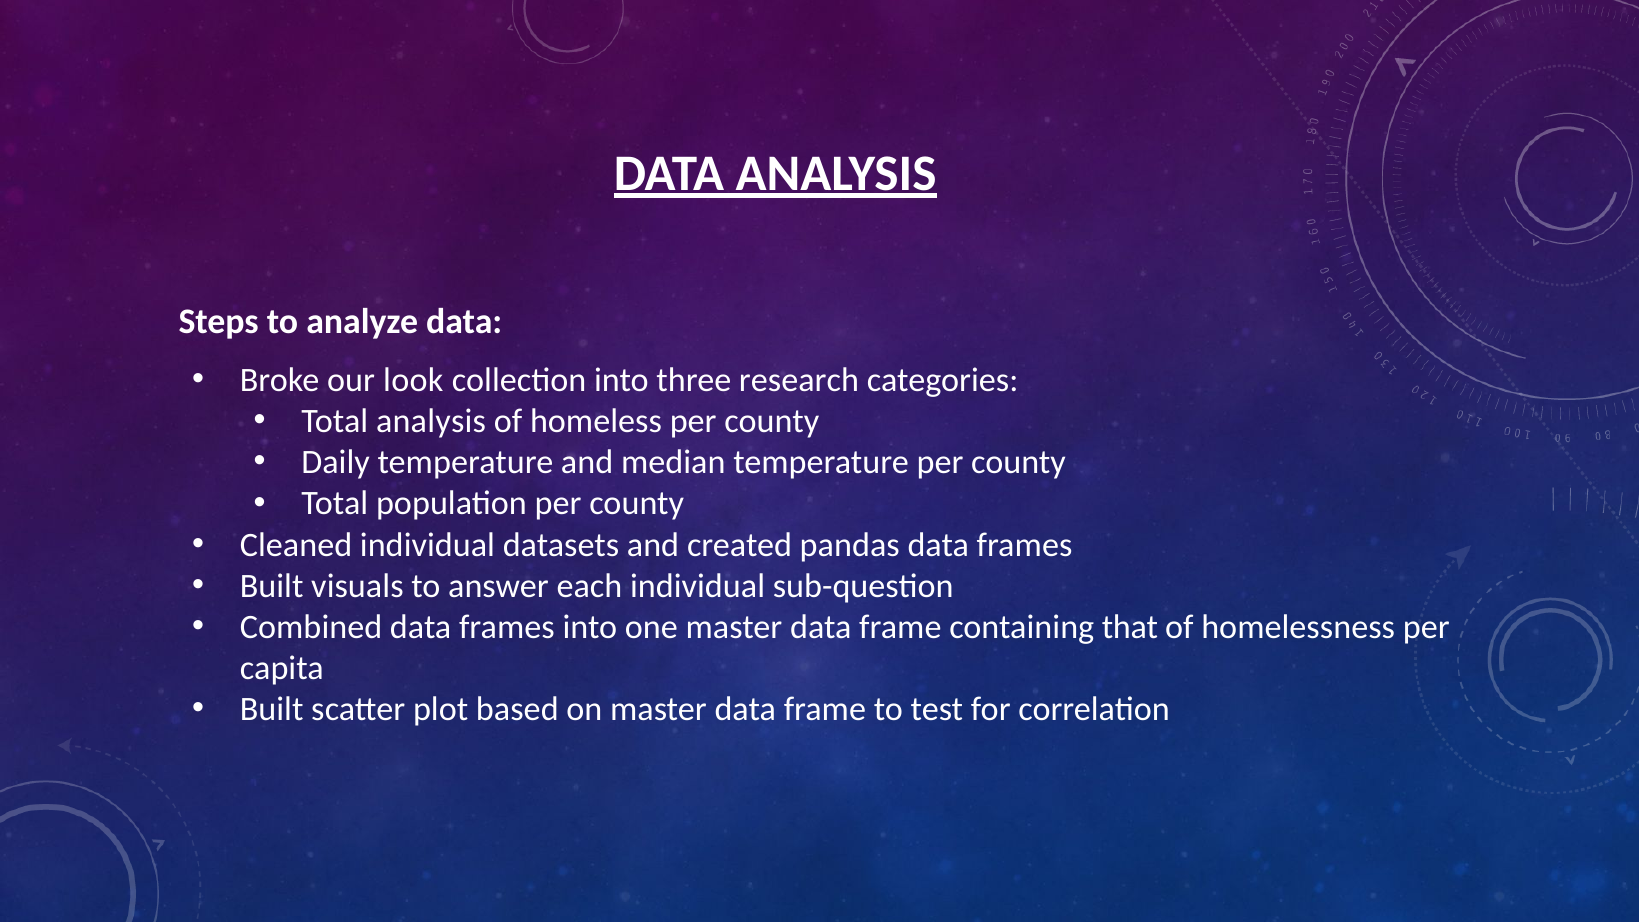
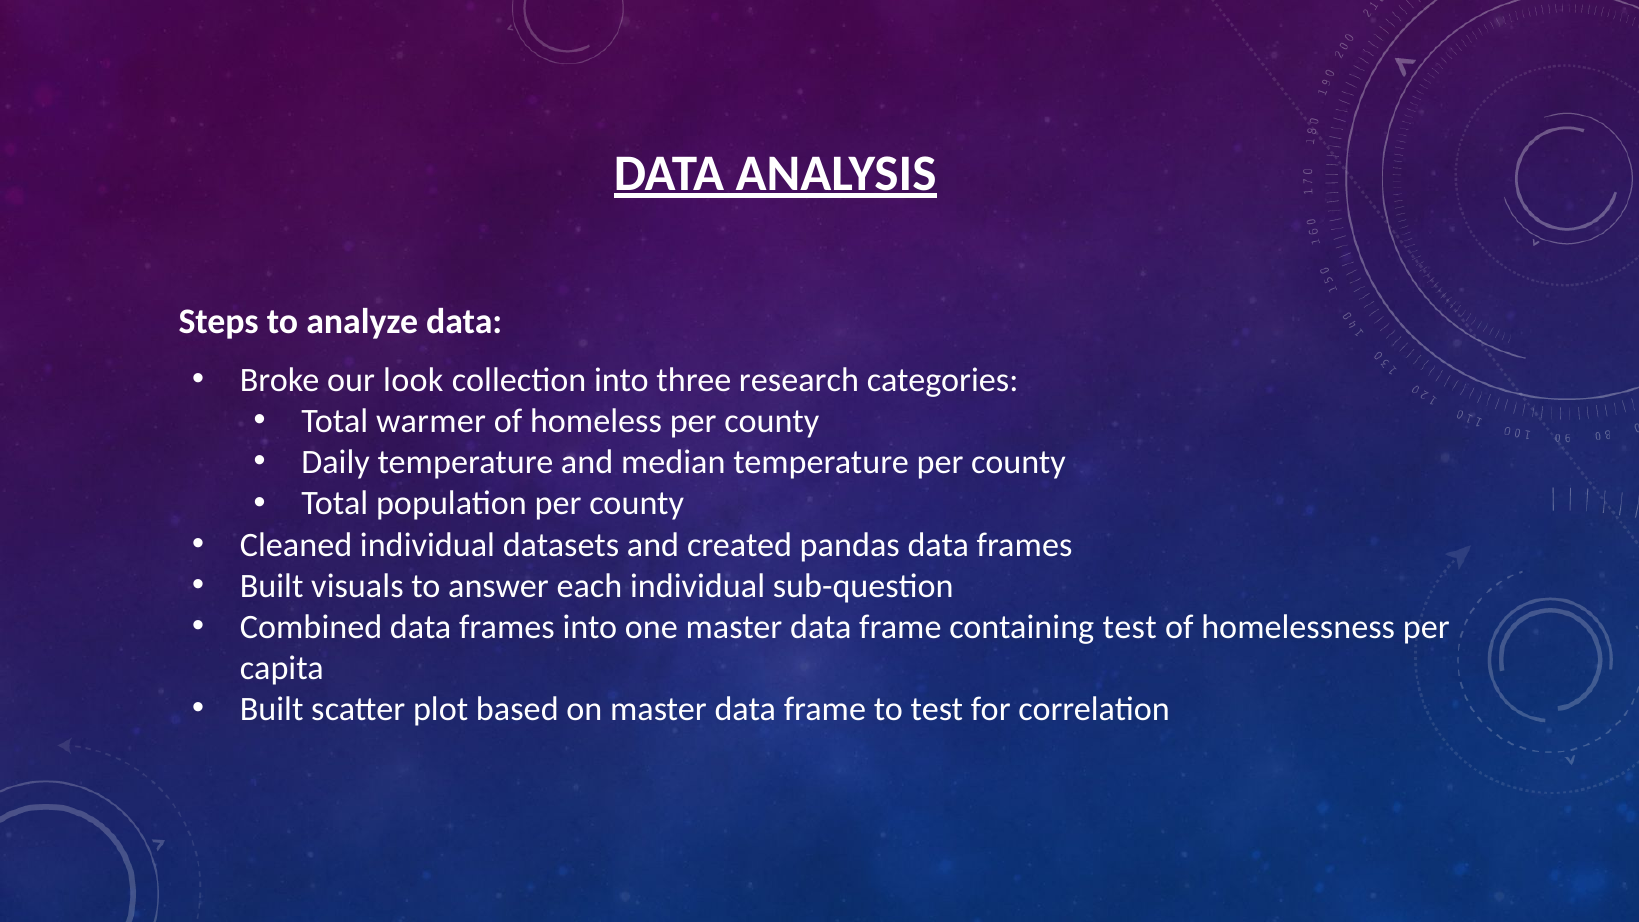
Total analysis: analysis -> warmer
containing that: that -> test
